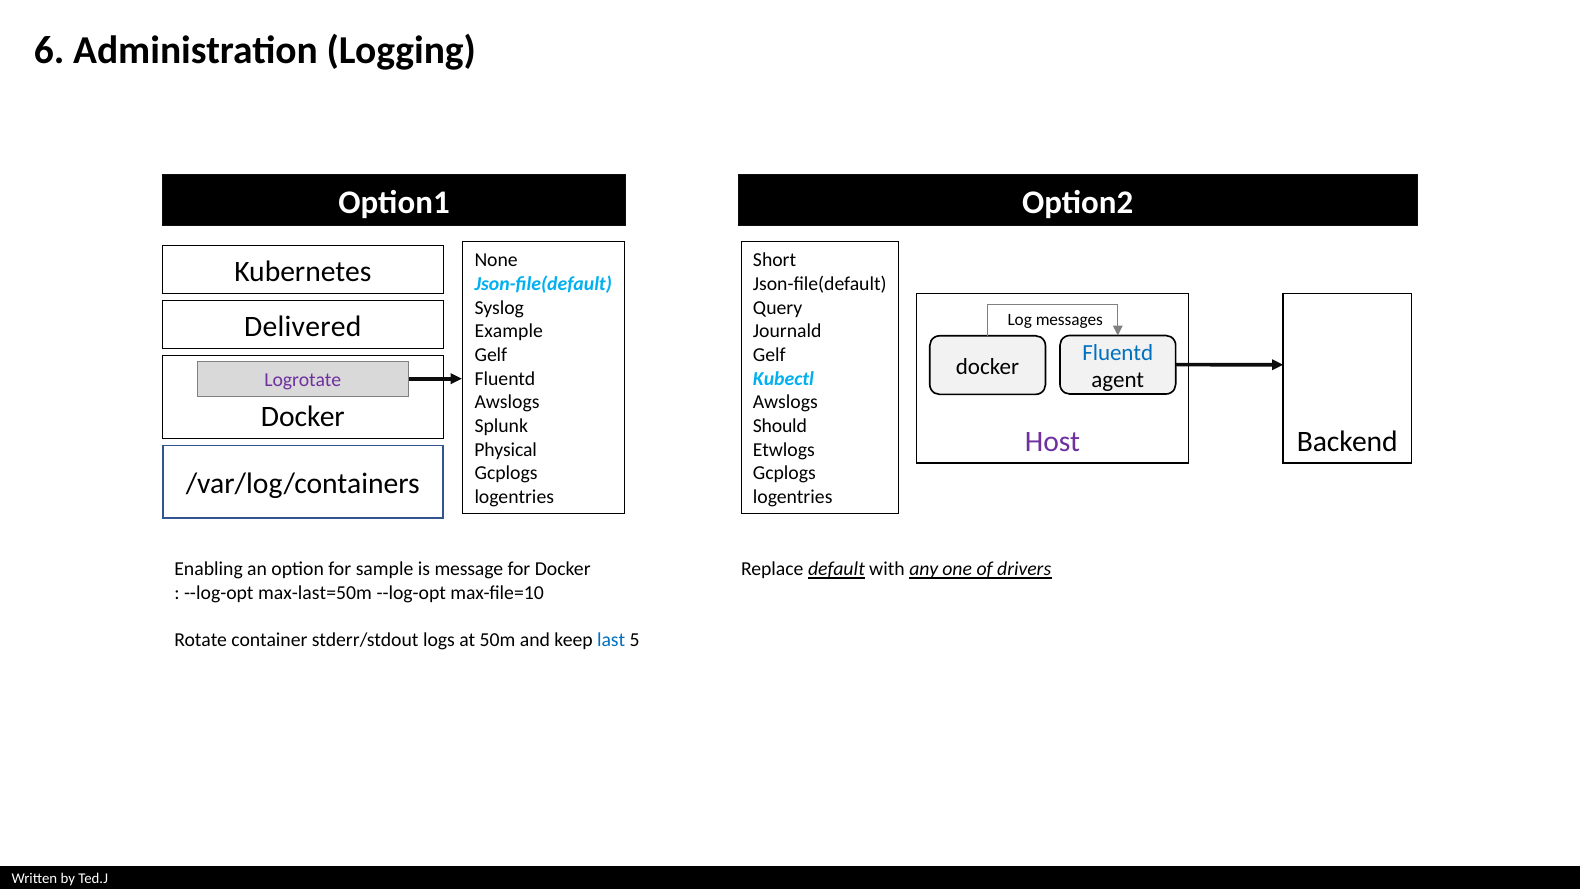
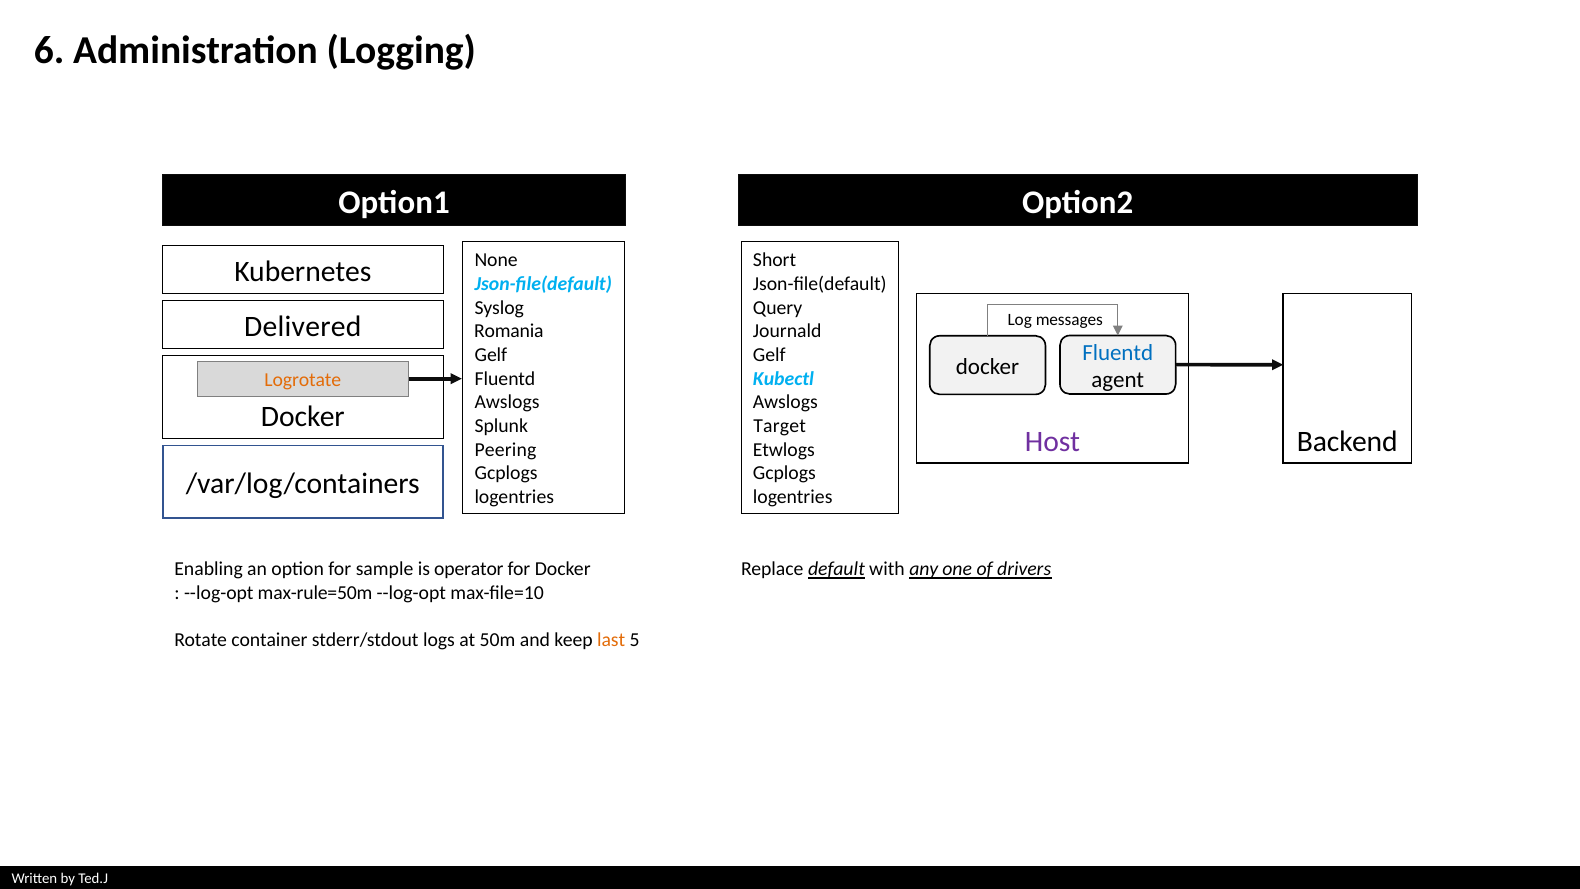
Example: Example -> Romania
Logrotate colour: purple -> orange
Should: Should -> Target
Physical: Physical -> Peering
message: message -> operator
max-last=50m: max-last=50m -> max-rule=50m
last colour: blue -> orange
